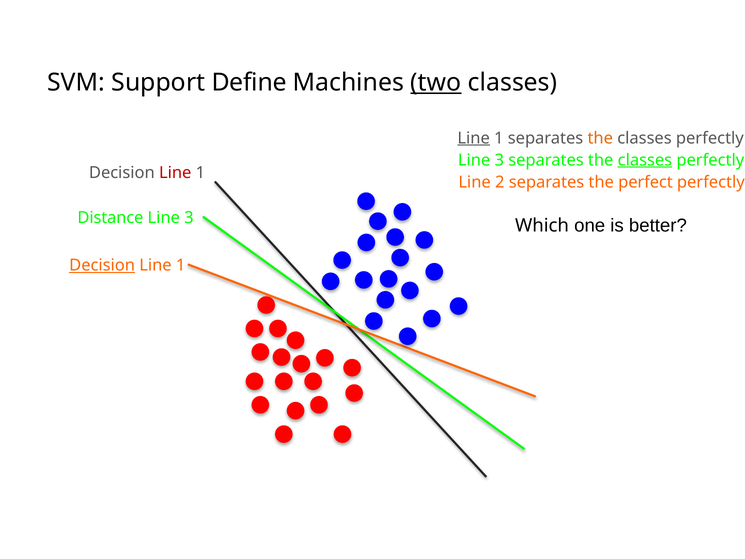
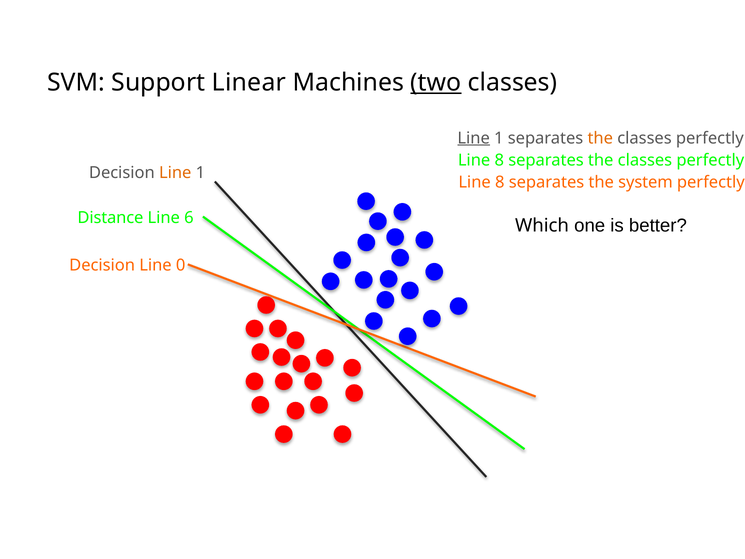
Define: Define -> Linear
3 at (499, 160): 3 -> 8
classes at (645, 160) underline: present -> none
Line at (175, 173) colour: red -> orange
2 at (500, 182): 2 -> 8
perfect: perfect -> system
3 at (189, 218): 3 -> 6
Decision at (102, 265) underline: present -> none
1 at (181, 265): 1 -> 0
